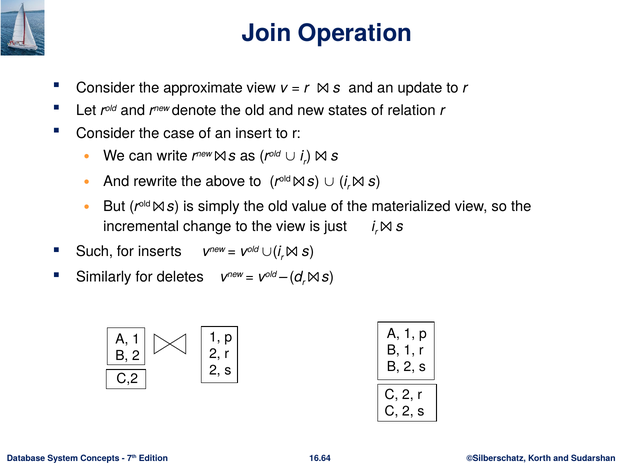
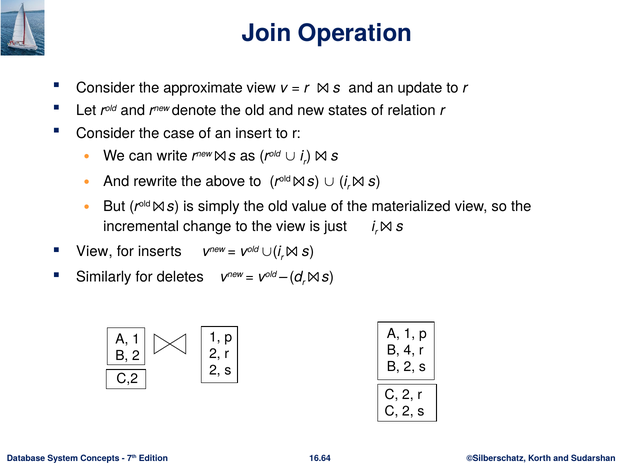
Such at (94, 252): Such -> View
B 1: 1 -> 4
